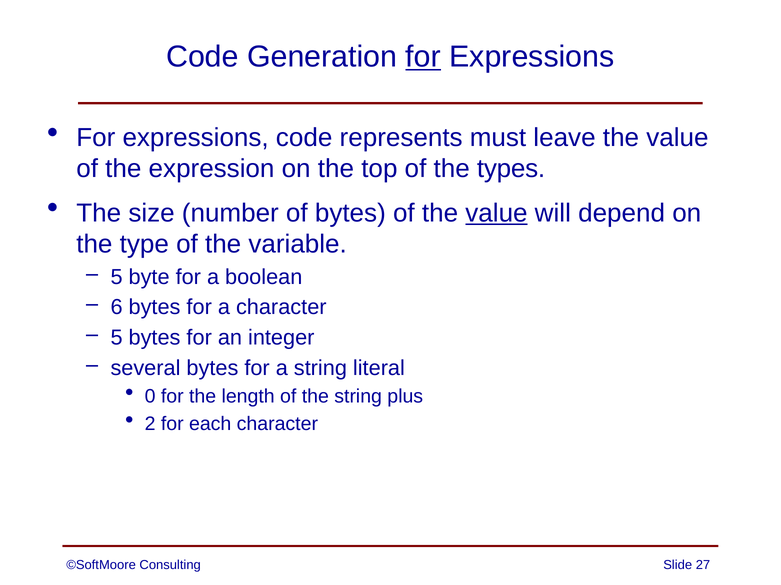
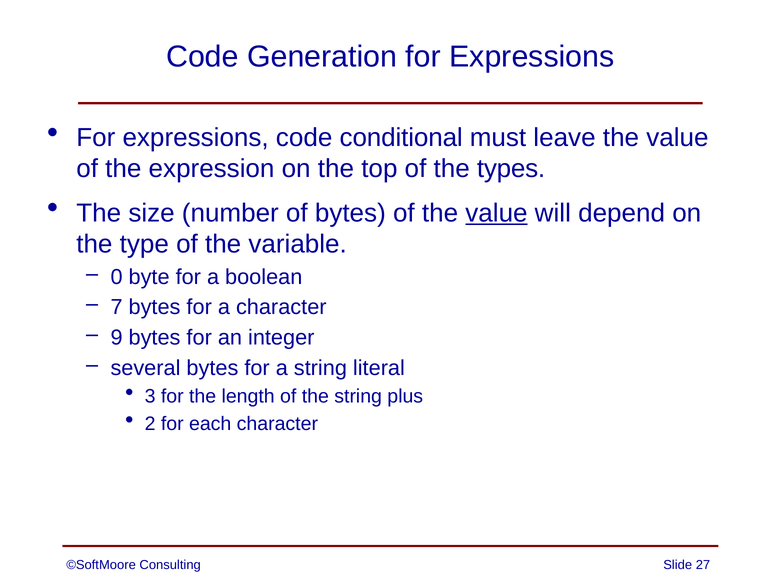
for at (423, 57) underline: present -> none
represents: represents -> conditional
5 at (117, 277): 5 -> 0
6: 6 -> 7
5 at (117, 338): 5 -> 9
0: 0 -> 3
